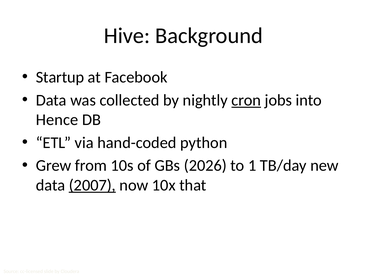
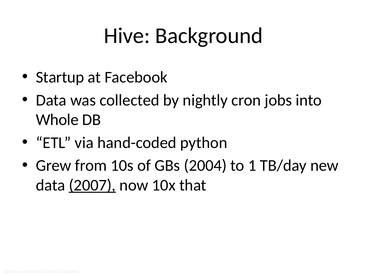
cron underline: present -> none
Hence: Hence -> Whole
2026: 2026 -> 2004
